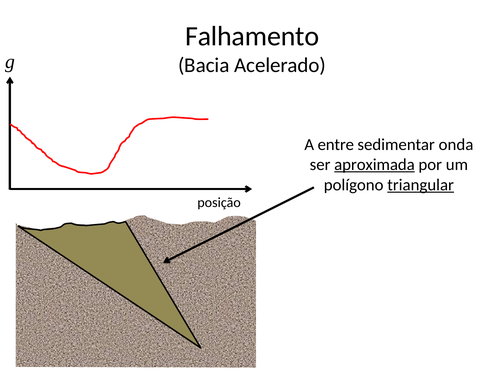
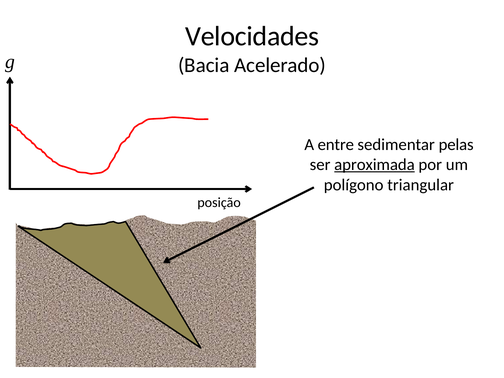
Falhamento: Falhamento -> Velocidades
onda: onda -> pelas
triangular underline: present -> none
